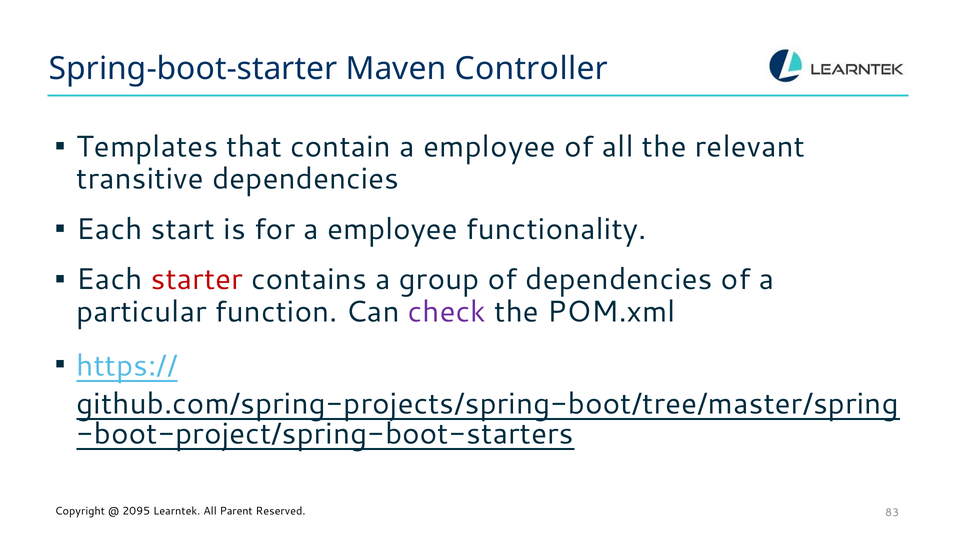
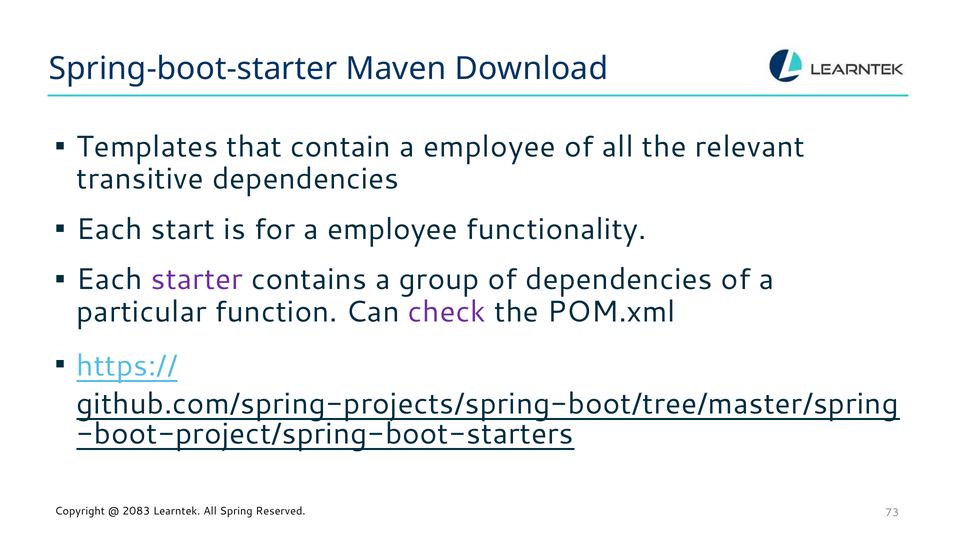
Controller: Controller -> Download
starter colour: red -> purple
2095: 2095 -> 2083
Parent: Parent -> Spring
83: 83 -> 73
